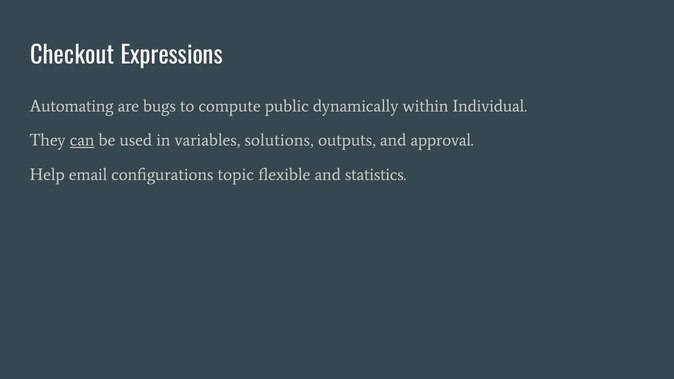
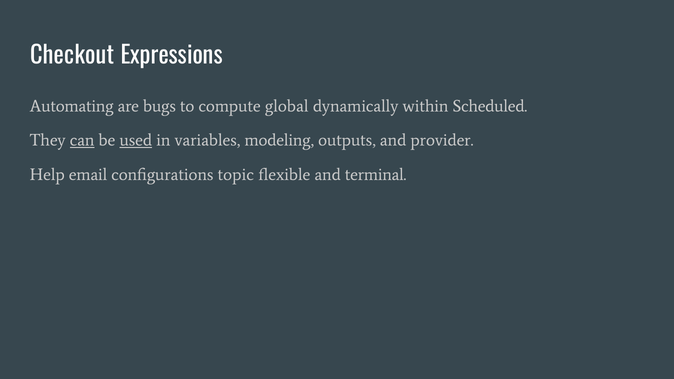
public: public -> global
Individual: Individual -> Scheduled
used underline: none -> present
solutions: solutions -> modeling
approval: approval -> provider
statistics: statistics -> terminal
